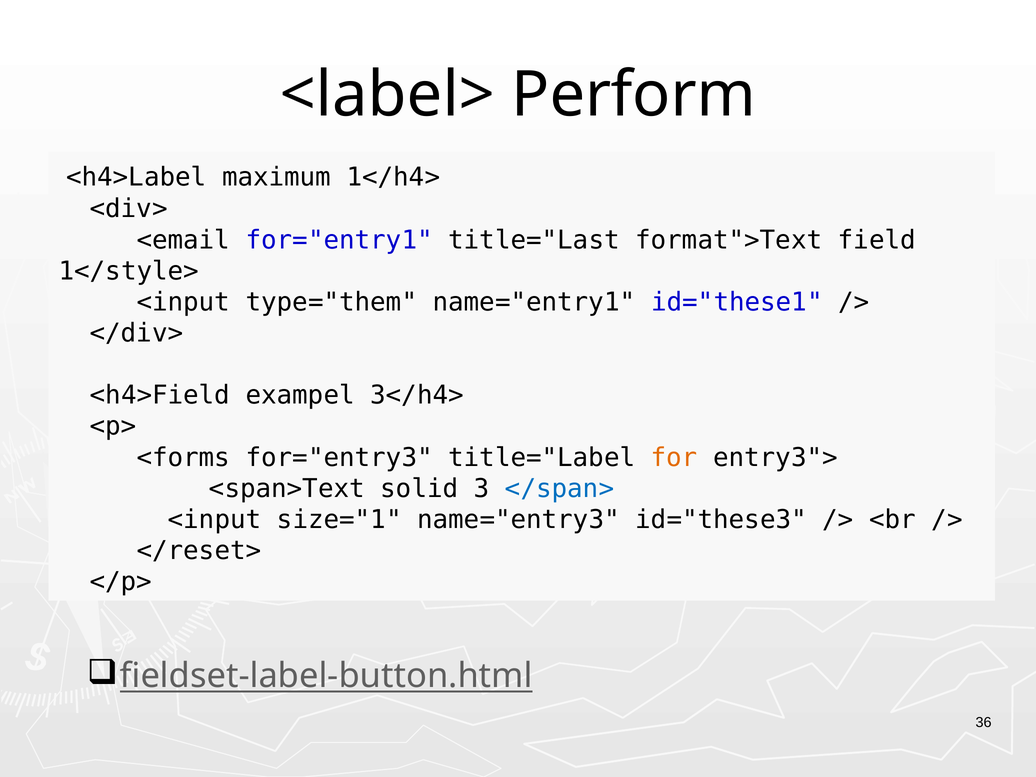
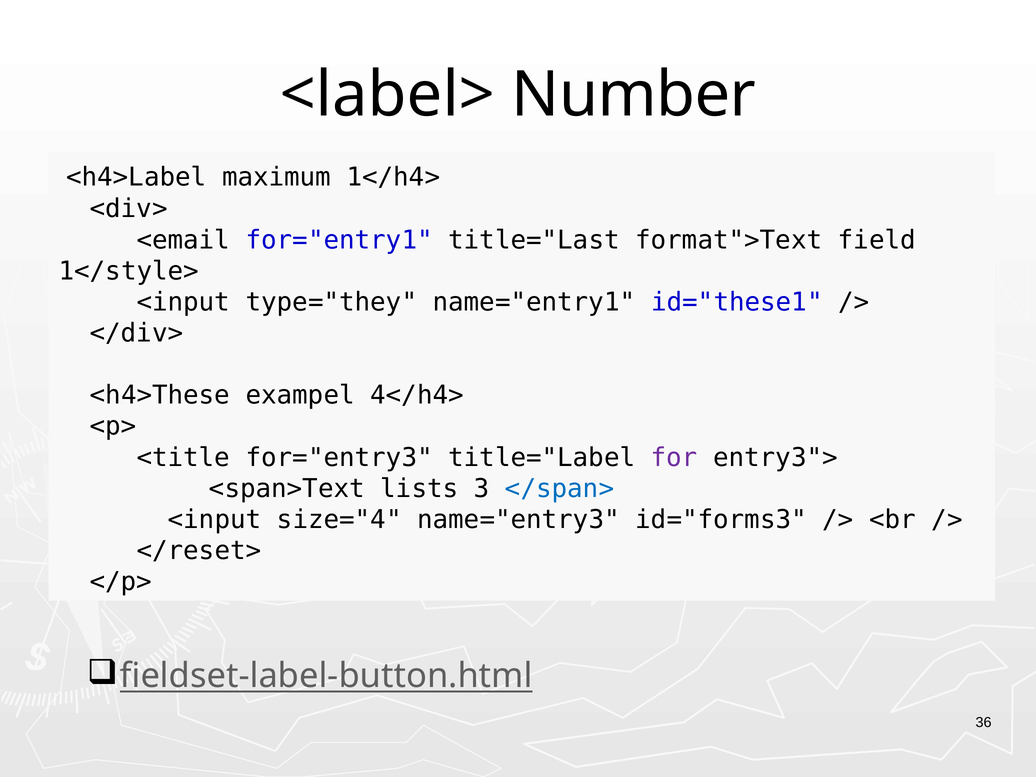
Perform: Perform -> Number
type="them: type="them -> type="they
<h4>Field: <h4>Field -> <h4>These
3</h4>: 3</h4> -> 4</h4>
<forms: <forms -> <title
for colour: orange -> purple
solid: solid -> lists
size="1: size="1 -> size="4
id="these3: id="these3 -> id="forms3
